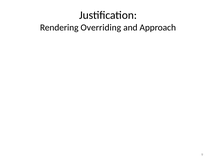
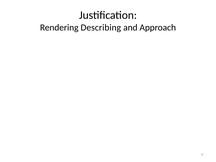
Overriding: Overriding -> Describing
